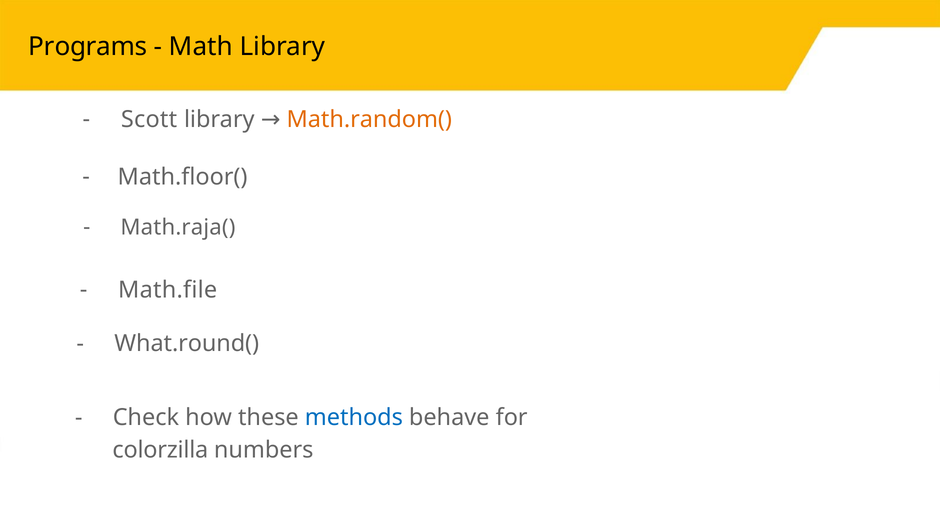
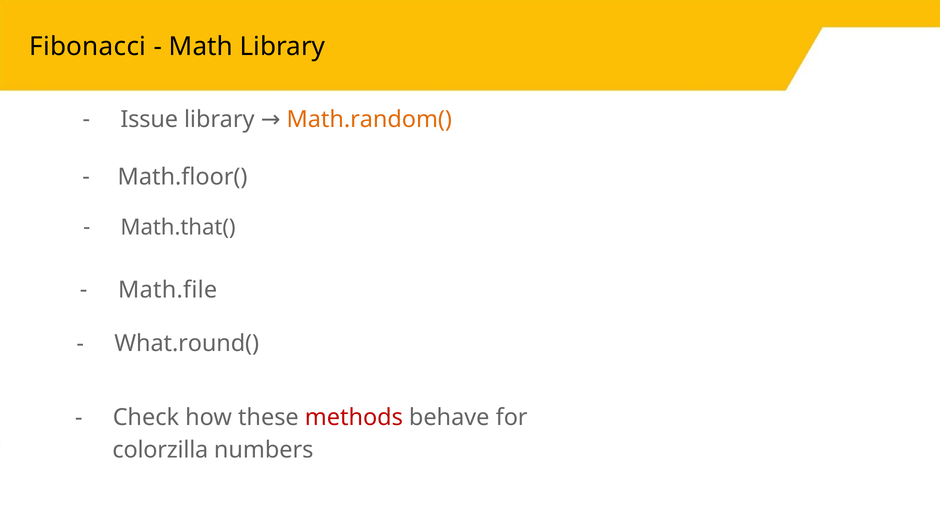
Programs: Programs -> Fibonacci
Scott: Scott -> Issue
Math.raja(: Math.raja( -> Math.that(
methods colour: blue -> red
